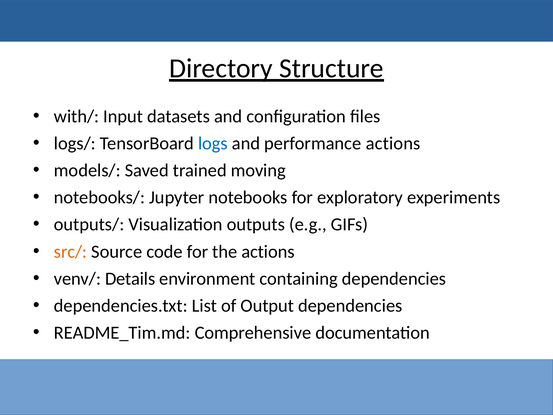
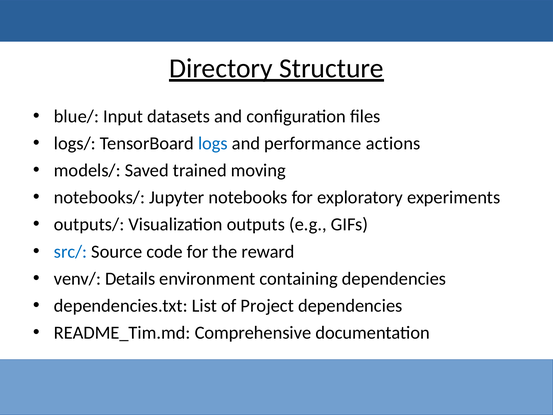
with/: with/ -> blue/
src/ colour: orange -> blue
the actions: actions -> reward
Output: Output -> Project
